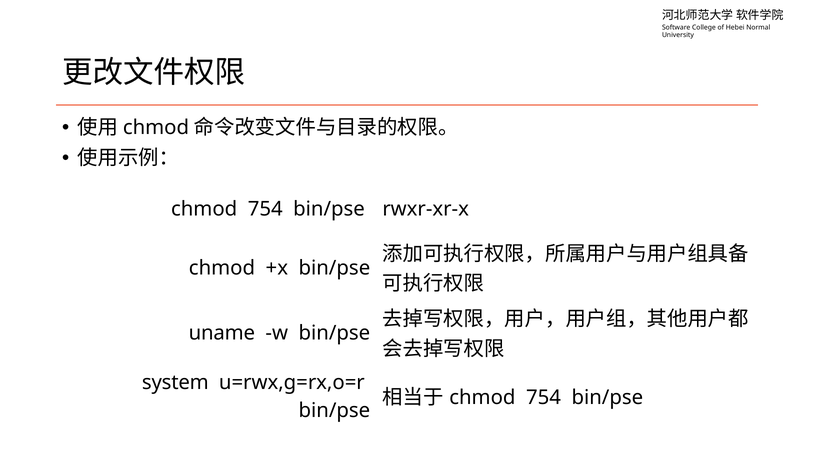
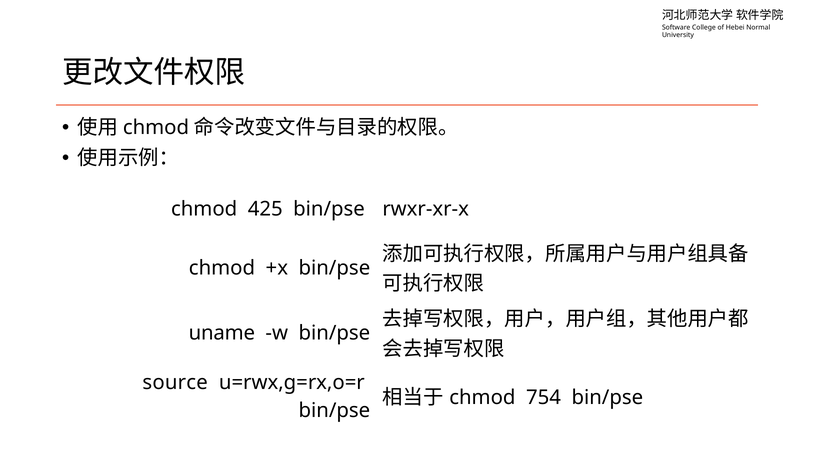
754 at (265, 209): 754 -> 425
system: system -> source
